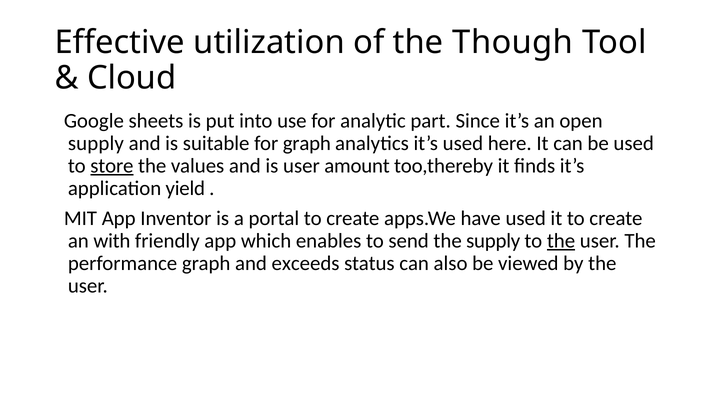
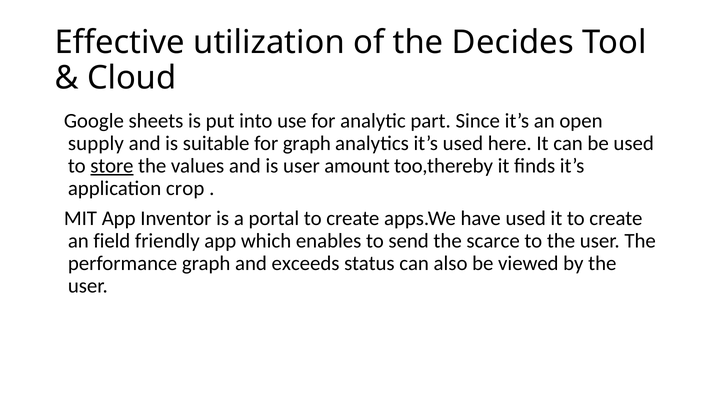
Though: Though -> Decides
yield: yield -> crop
with: with -> field
the supply: supply -> scarce
the at (561, 241) underline: present -> none
